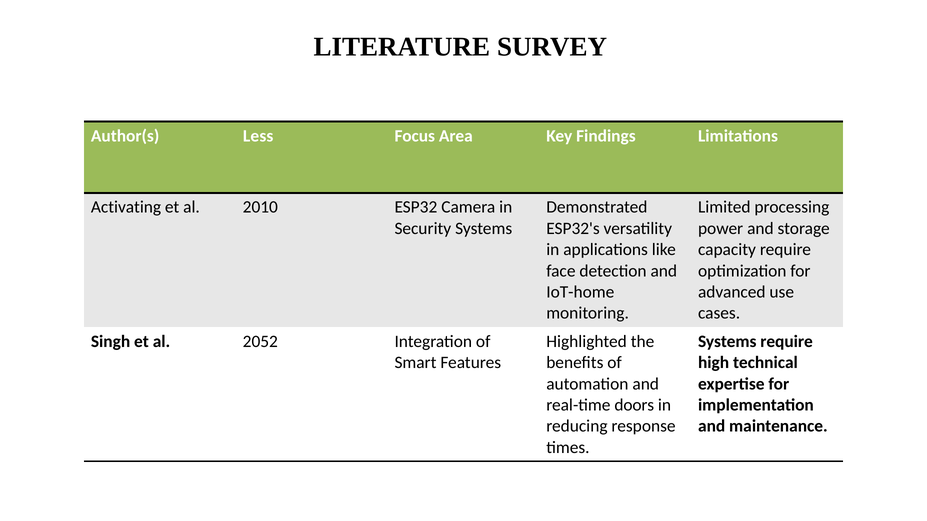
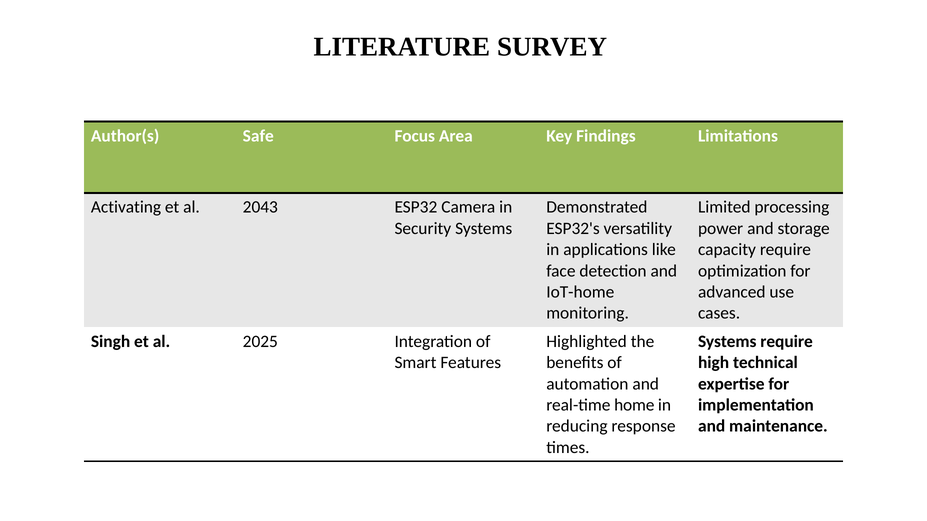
Less: Less -> Safe
2010: 2010 -> 2043
2052: 2052 -> 2025
doors: doors -> home
